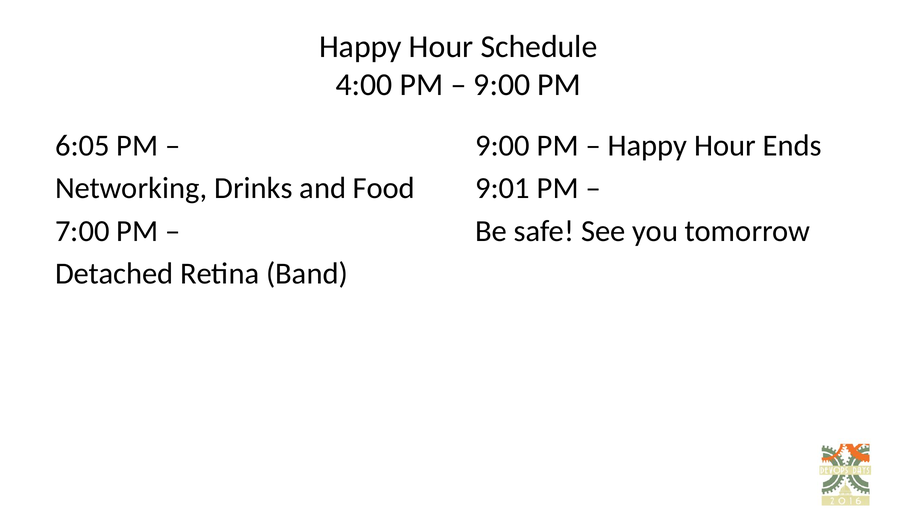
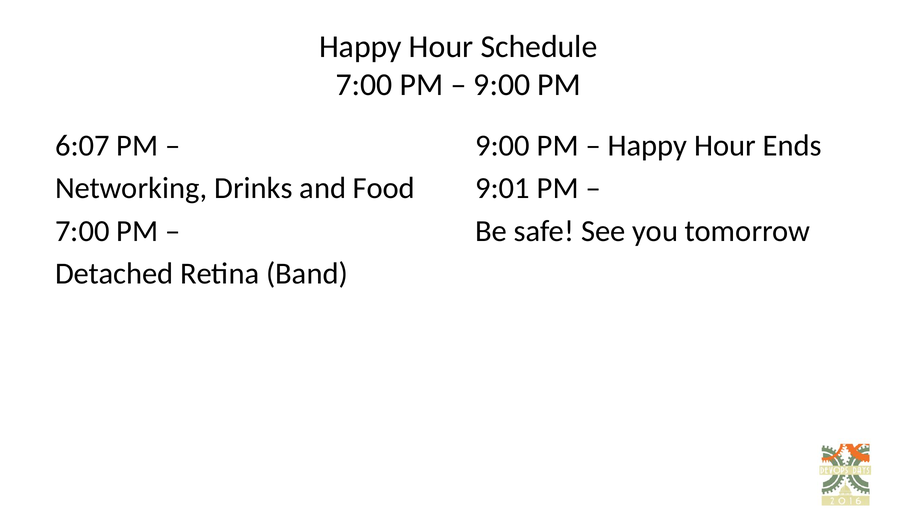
4:00 at (364, 85): 4:00 -> 7:00
6:05: 6:05 -> 6:07
